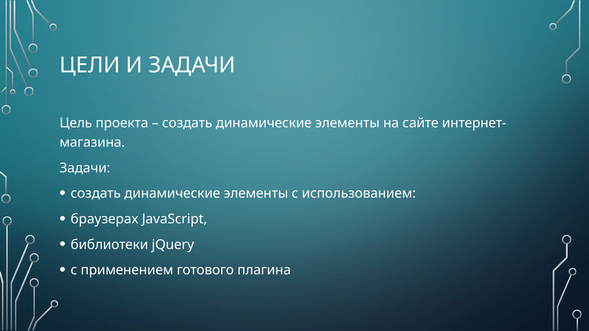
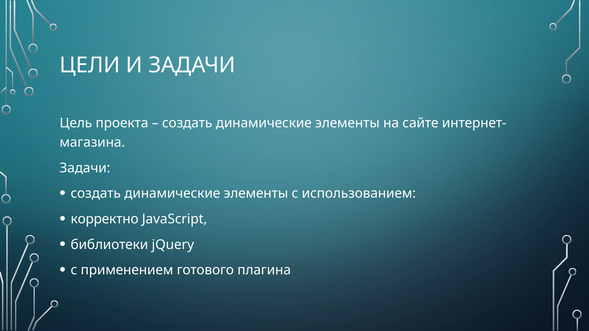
браузерах: браузерах -> корректно
